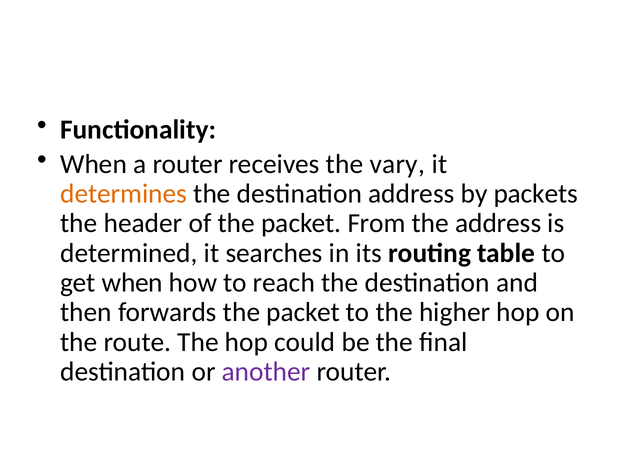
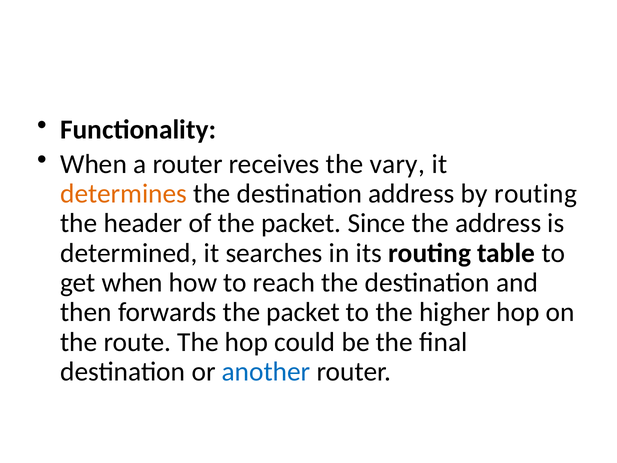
by packets: packets -> routing
From: From -> Since
another colour: purple -> blue
